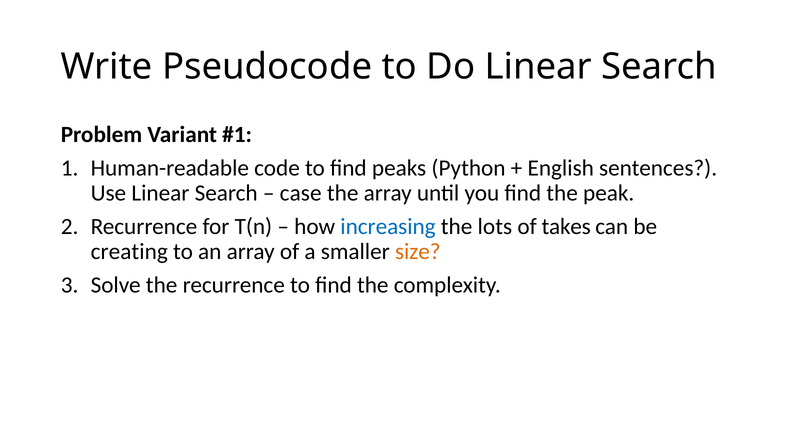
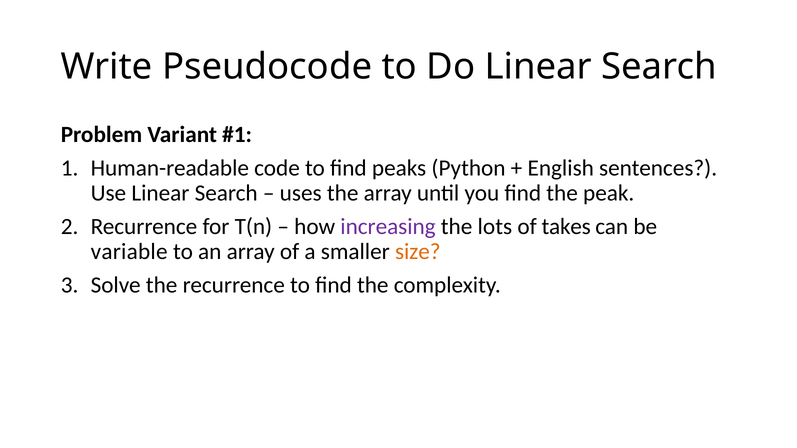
case: case -> uses
increasing colour: blue -> purple
creating: creating -> variable
